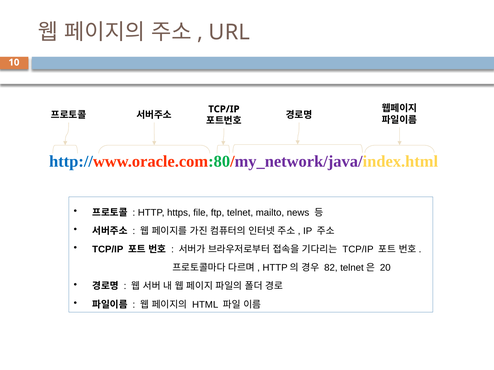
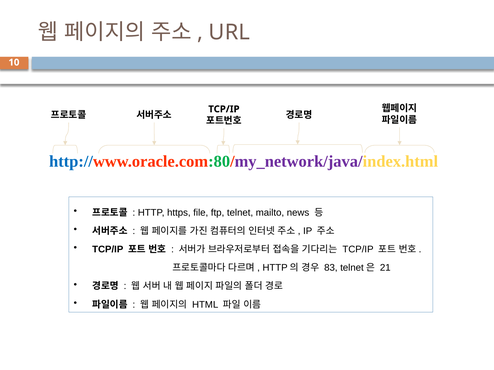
82: 82 -> 83
20: 20 -> 21
